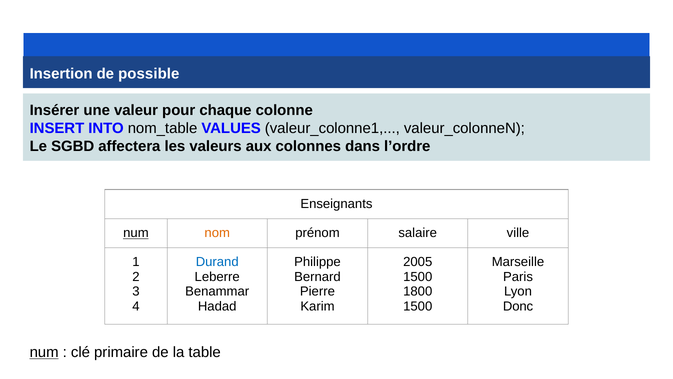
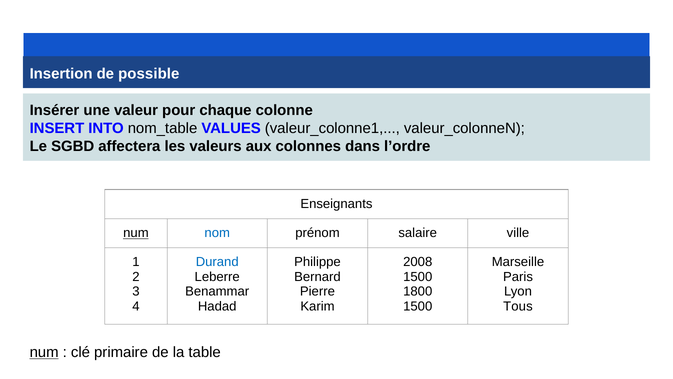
nom colour: orange -> blue
2005: 2005 -> 2008
Donc: Donc -> Tous
